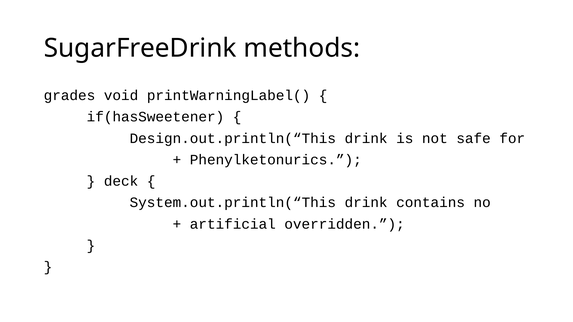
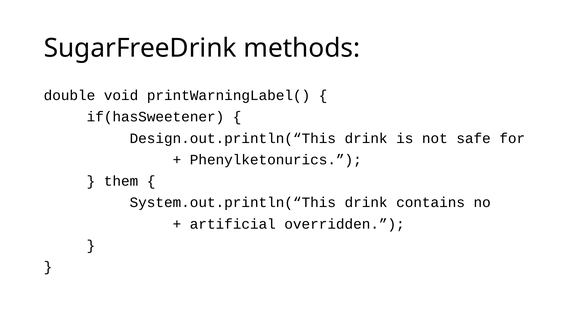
grades: grades -> double
deck: deck -> them
